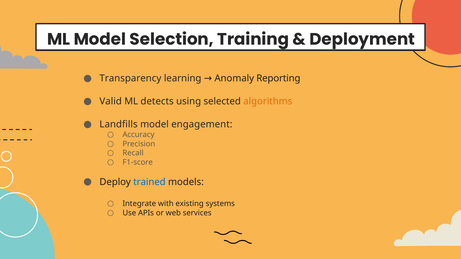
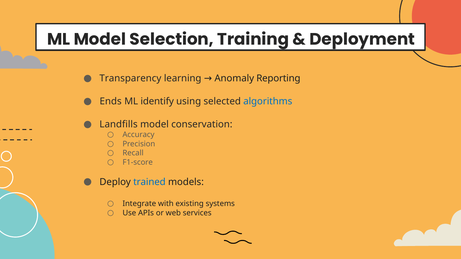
Valid: Valid -> Ends
detects: detects -> identify
algorithms colour: orange -> blue
engagement: engagement -> conservation
